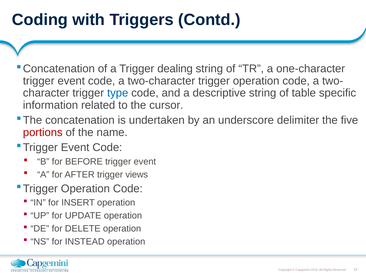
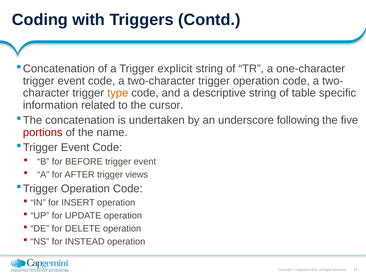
dealing: dealing -> explicit
type colour: blue -> orange
delimiter: delimiter -> following
